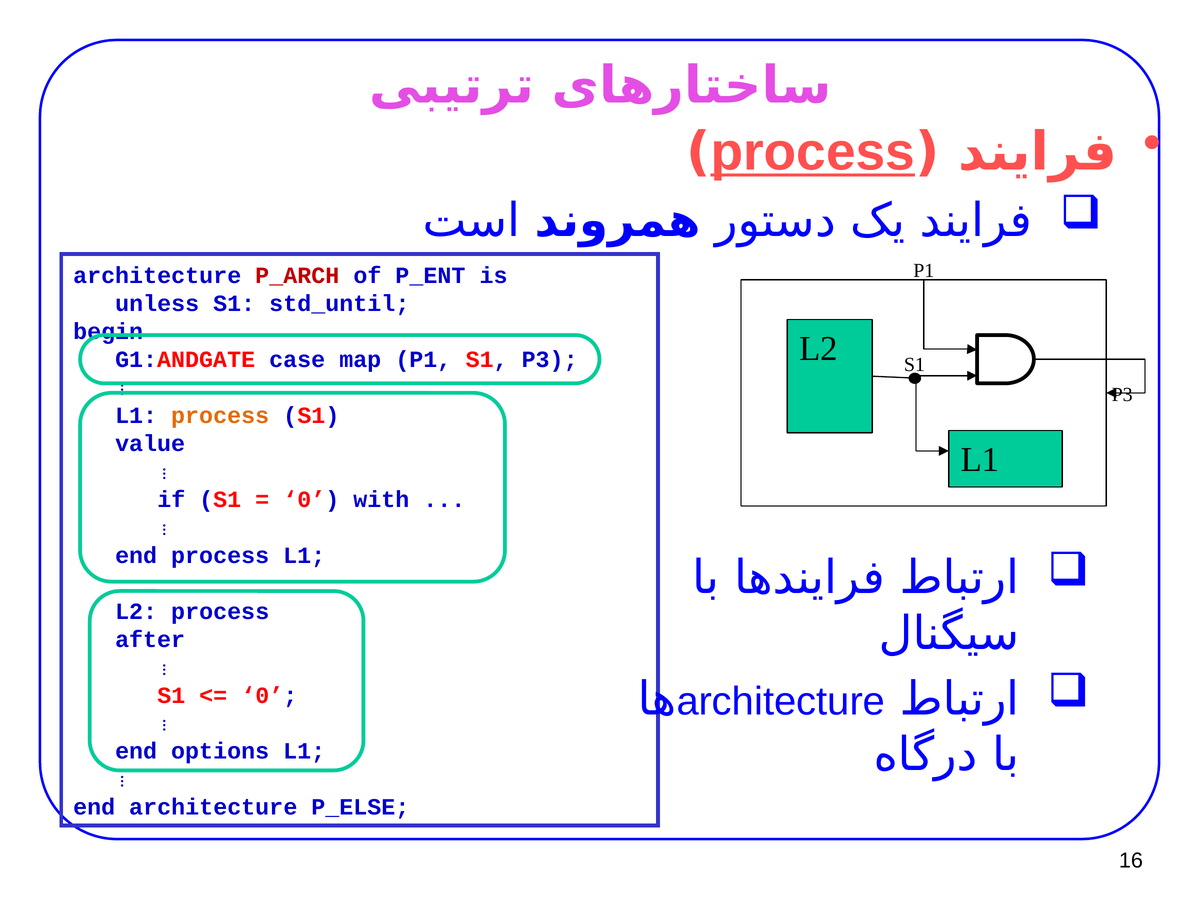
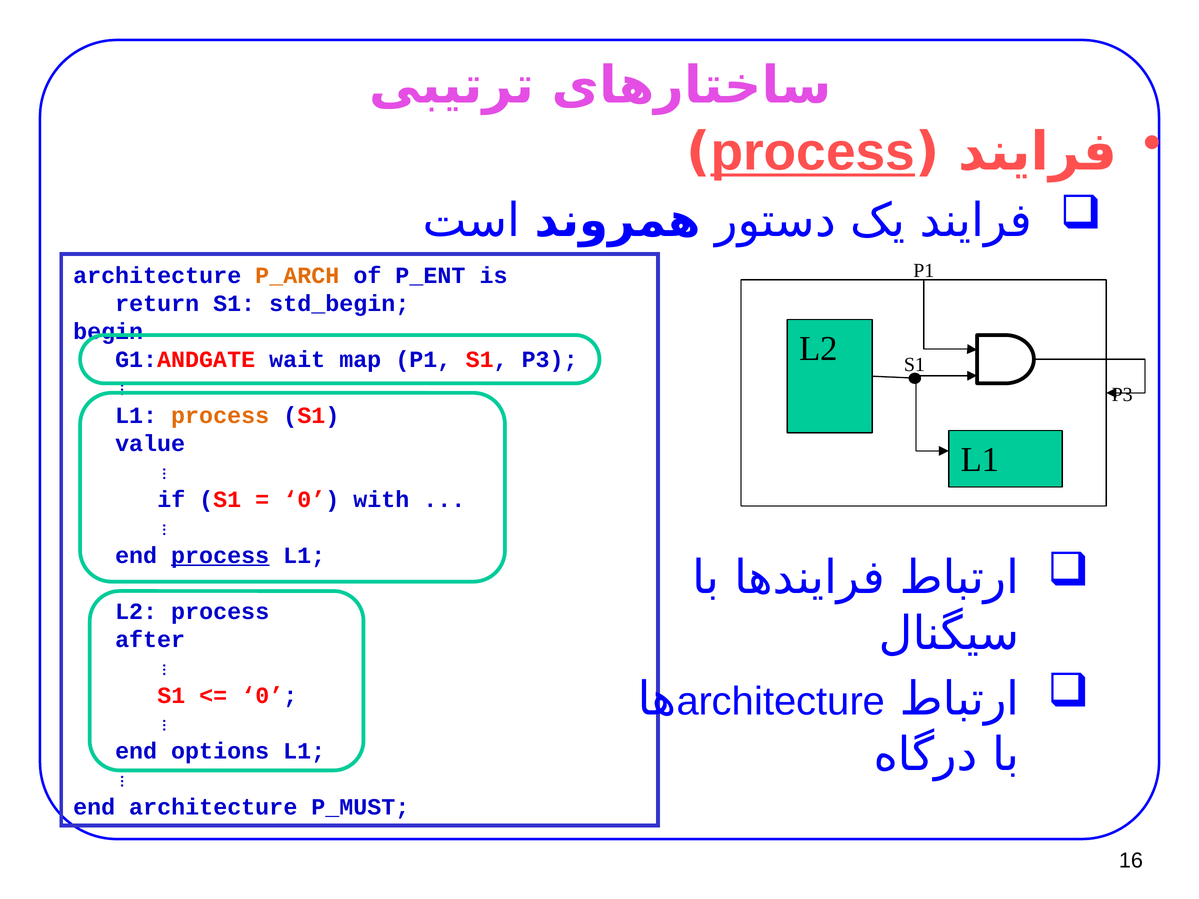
P_ARCH colour: red -> orange
unless: unless -> return
std_until: std_until -> std_begin
case: case -> wait
process at (220, 556) underline: none -> present
P_ELSE: P_ELSE -> P_MUST
